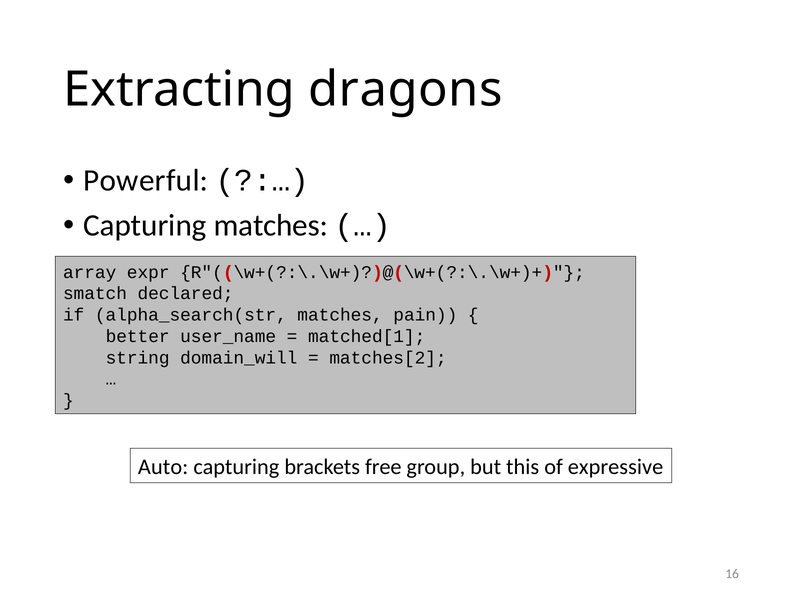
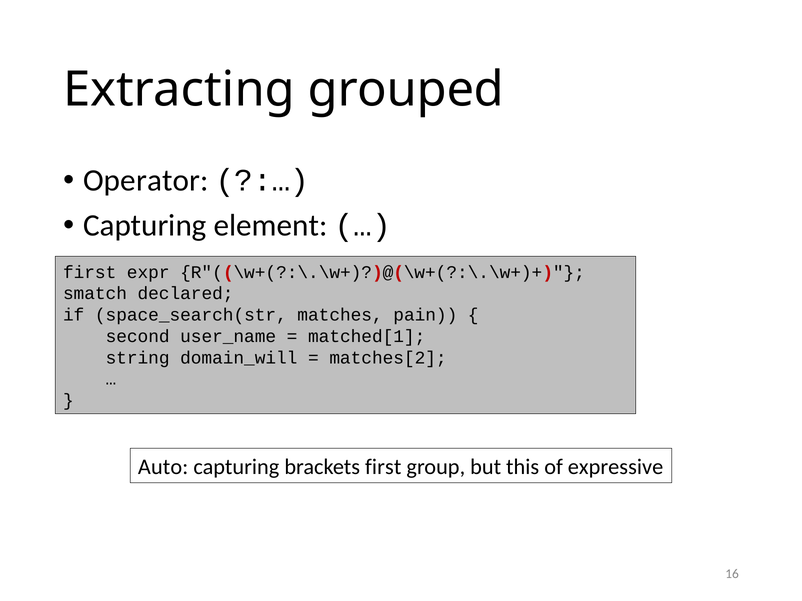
dragons: dragons -> grouped
Powerful: Powerful -> Operator
Capturing matches: matches -> element
array at (90, 272): array -> first
alpha_search(str: alpha_search(str -> space_search(str
better: better -> second
brackets free: free -> first
